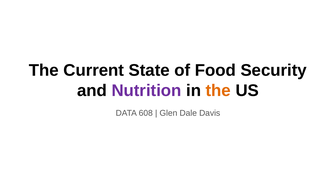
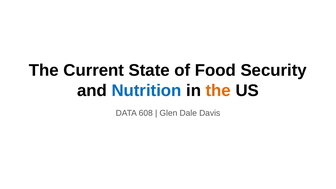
Nutrition colour: purple -> blue
